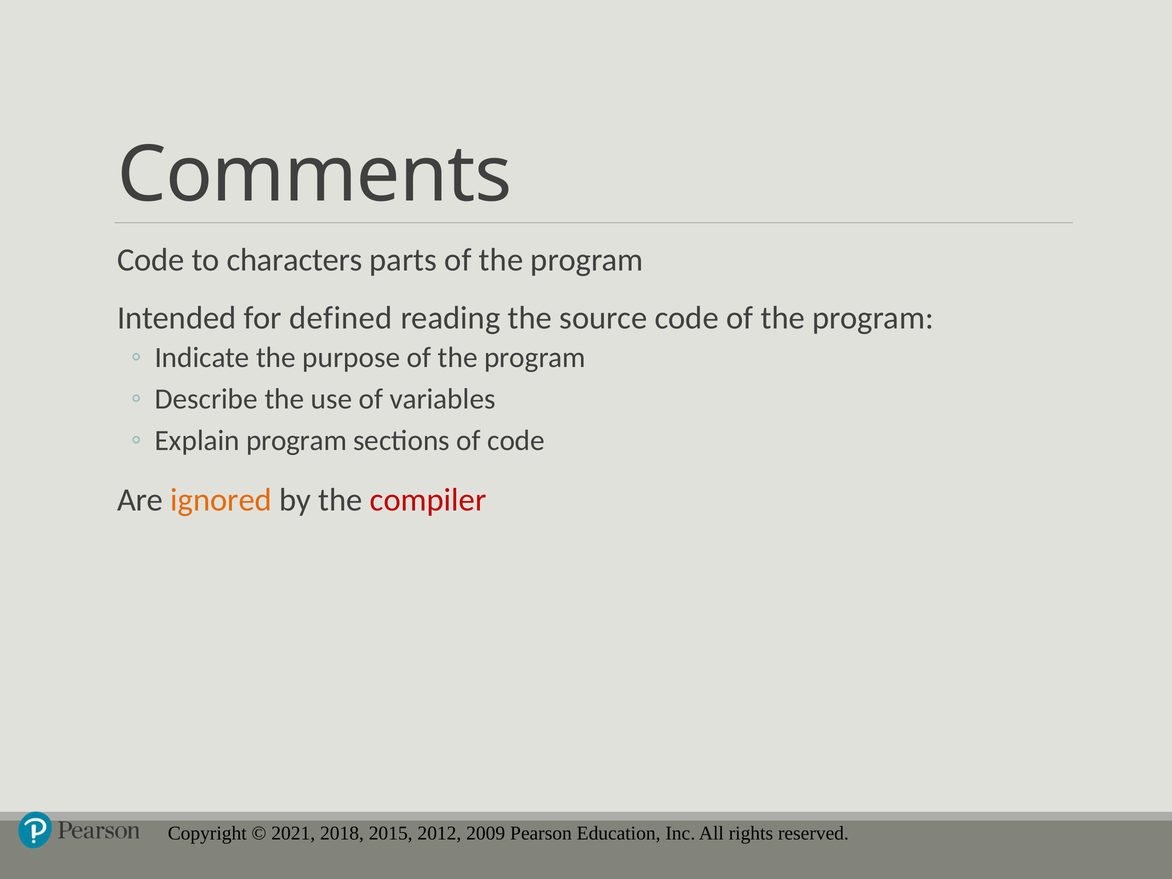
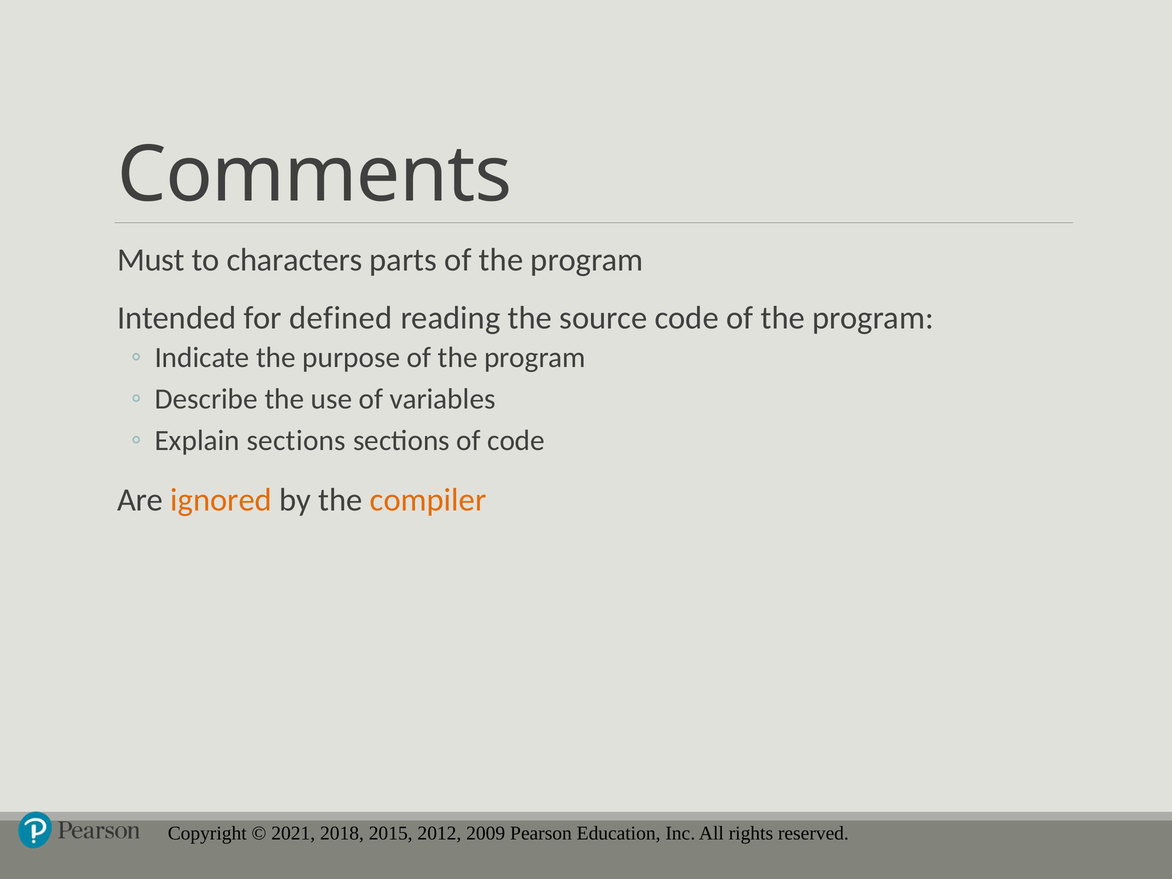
Code at (151, 260): Code -> Must
Explain program: program -> sections
compiler colour: red -> orange
